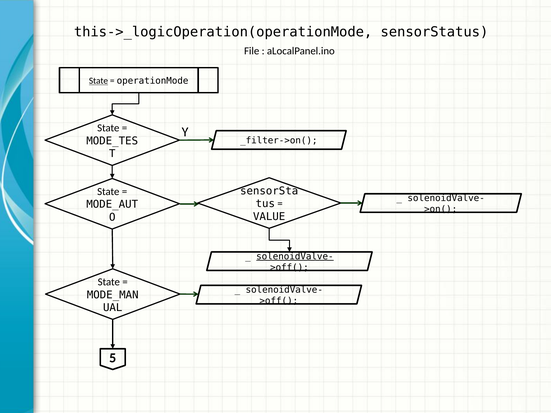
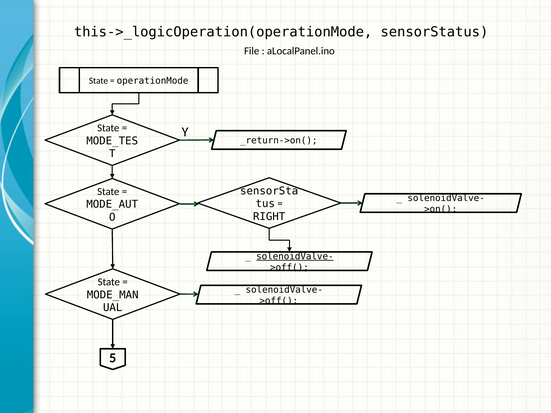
State at (98, 81) underline: present -> none
_filter->on(: _filter->on( -> _return->on(
VALUE: VALUE -> RIGHT
